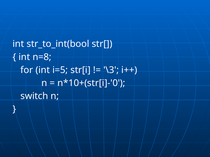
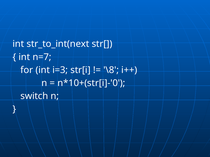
str_to_int(bool: str_to_int(bool -> str_to_int(next
n=8: n=8 -> n=7
i=5: i=5 -> i=3
\3: \3 -> \8
